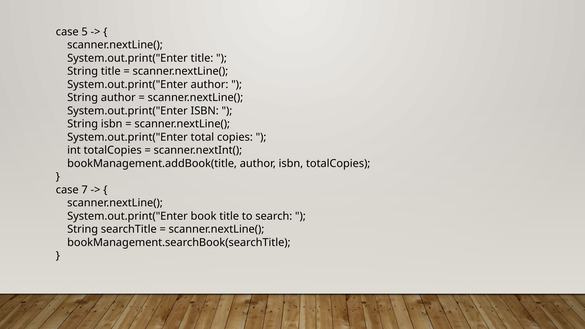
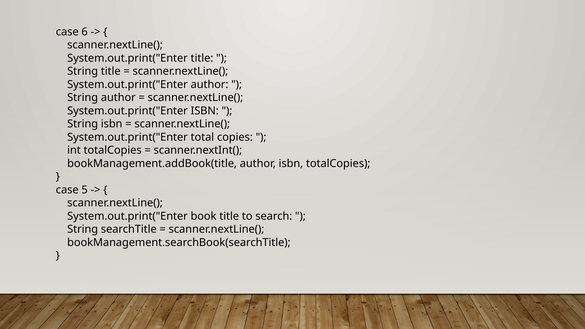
5: 5 -> 6
7: 7 -> 5
